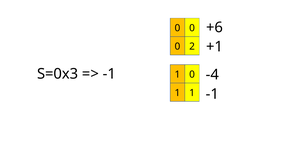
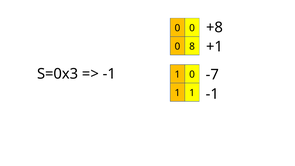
+6: +6 -> +8
2: 2 -> 8
-4: -4 -> -7
